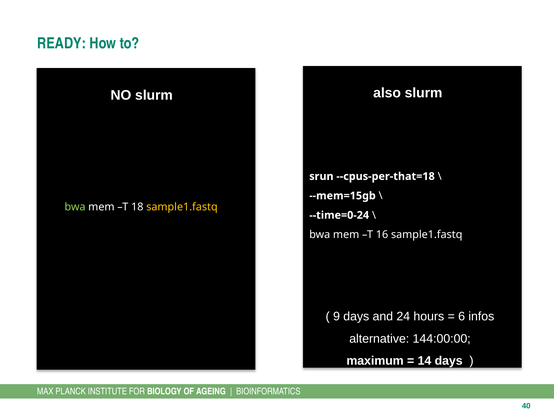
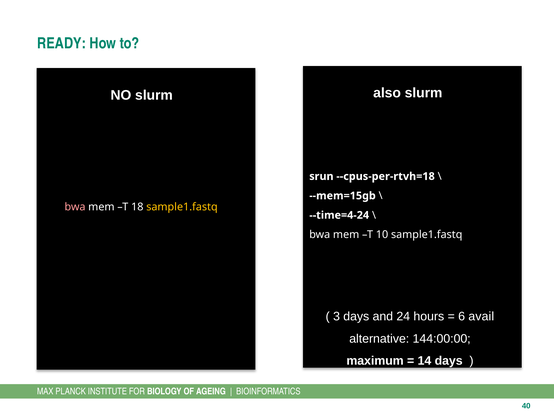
--cpus-per-that=18: --cpus-per-that=18 -> --cpus-per-rtvh=18
bwa at (75, 207) colour: light green -> pink
--time=0-24: --time=0-24 -> --time=4-24
16: 16 -> 10
9: 9 -> 3
infos: infos -> avail
